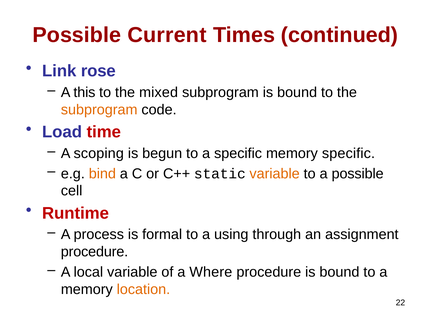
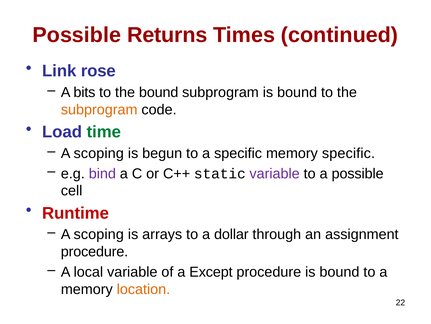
Current: Current -> Returns
this: this -> bits
the mixed: mixed -> bound
time colour: red -> green
bind colour: orange -> purple
variable at (275, 173) colour: orange -> purple
process at (99, 234): process -> scoping
formal: formal -> arrays
using: using -> dollar
Where: Where -> Except
